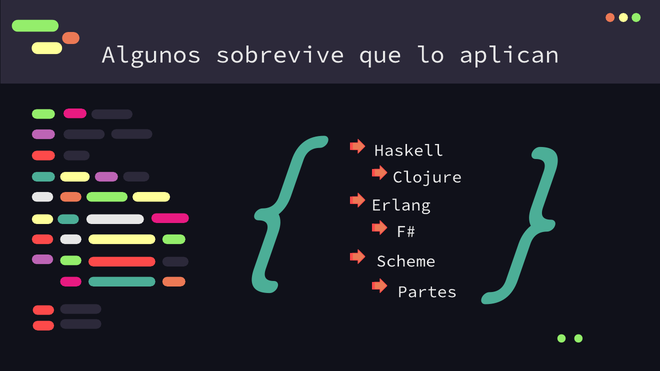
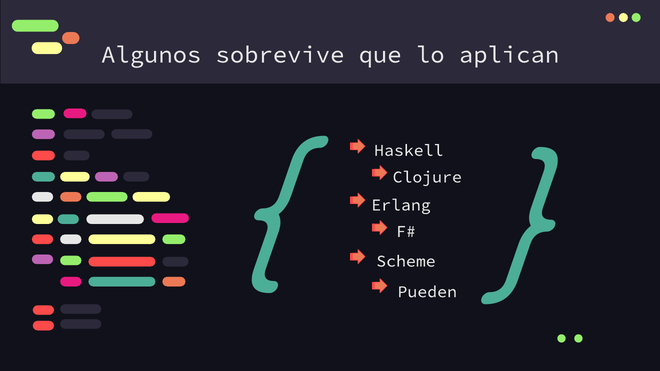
Partes: Partes -> Pueden
